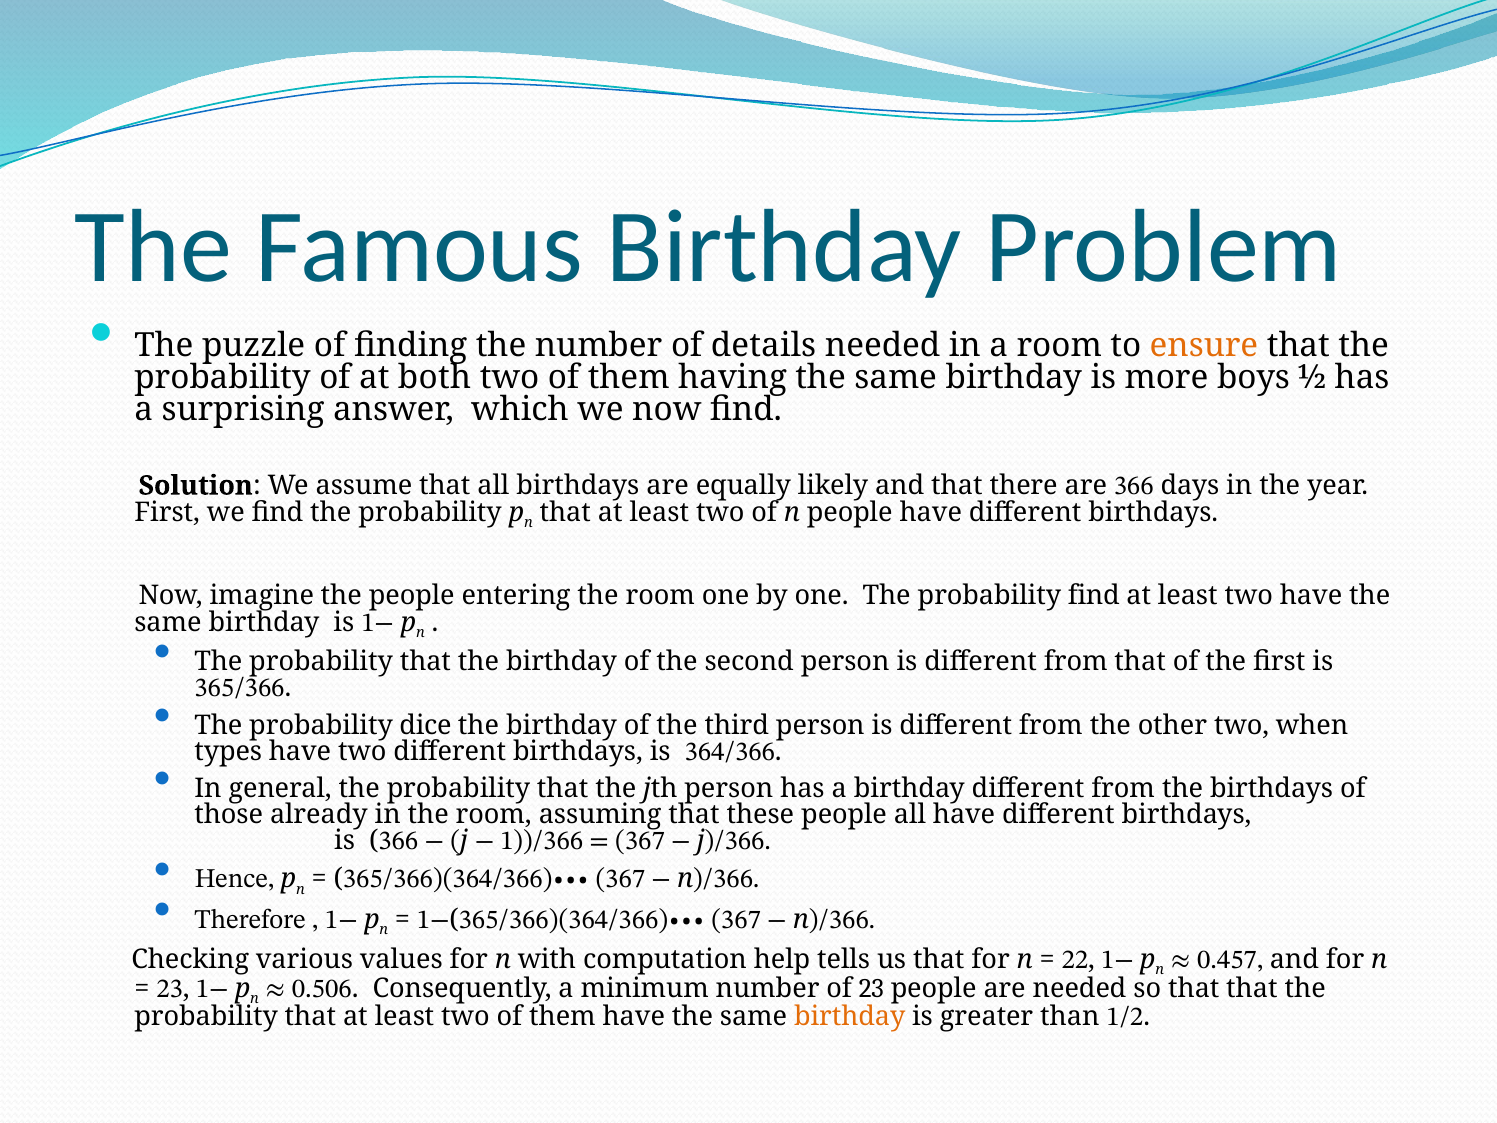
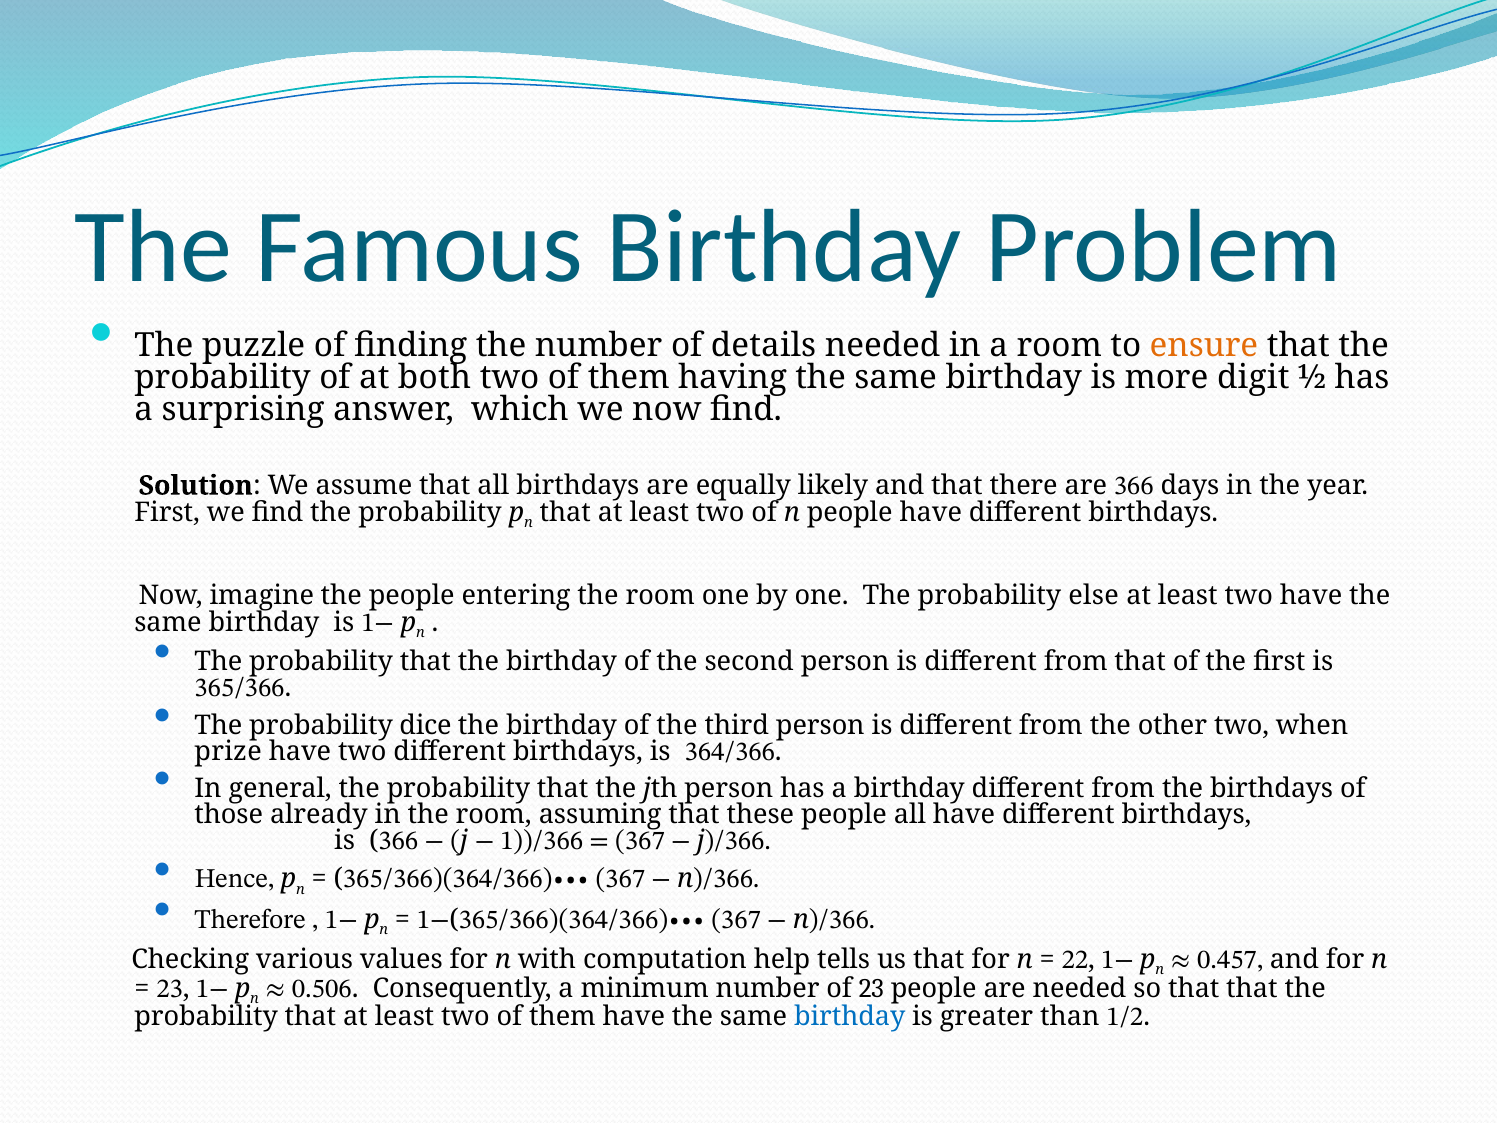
boys: boys -> digit
probability find: find -> else
types: types -> prize
birthday at (850, 1016) colour: orange -> blue
